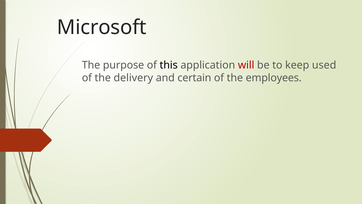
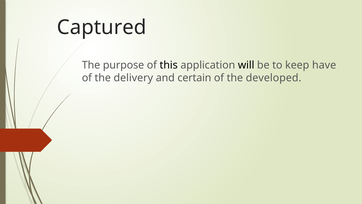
Microsoft: Microsoft -> Captured
will colour: red -> black
used: used -> have
employees: employees -> developed
